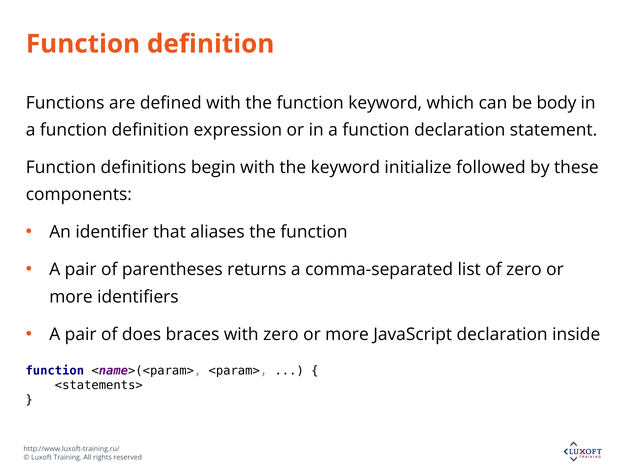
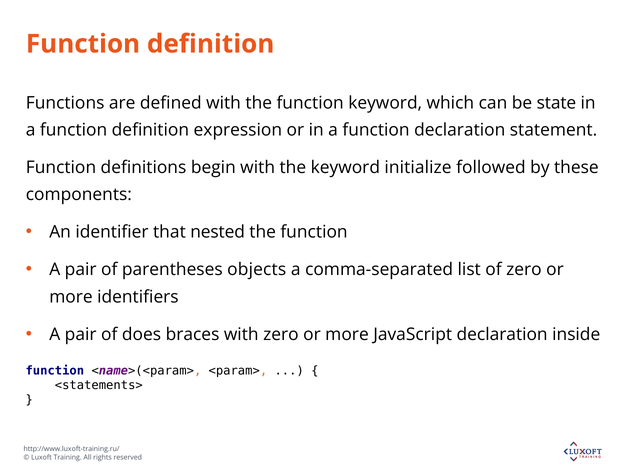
body: body -> state
aliases: aliases -> nested
returns: returns -> objects
